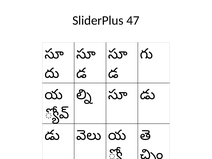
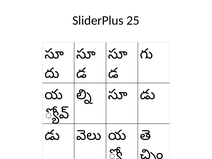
47: 47 -> 25
